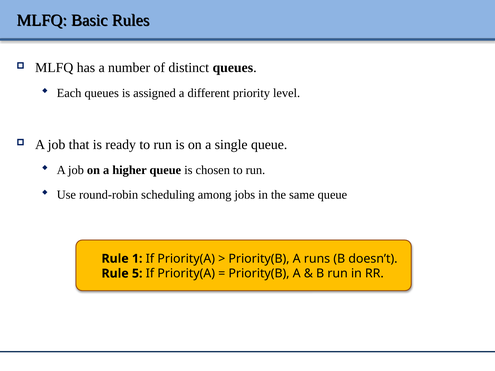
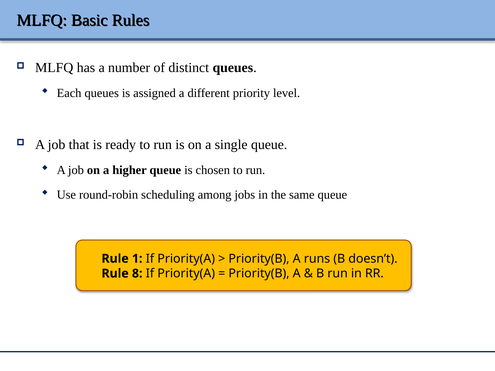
5: 5 -> 8
